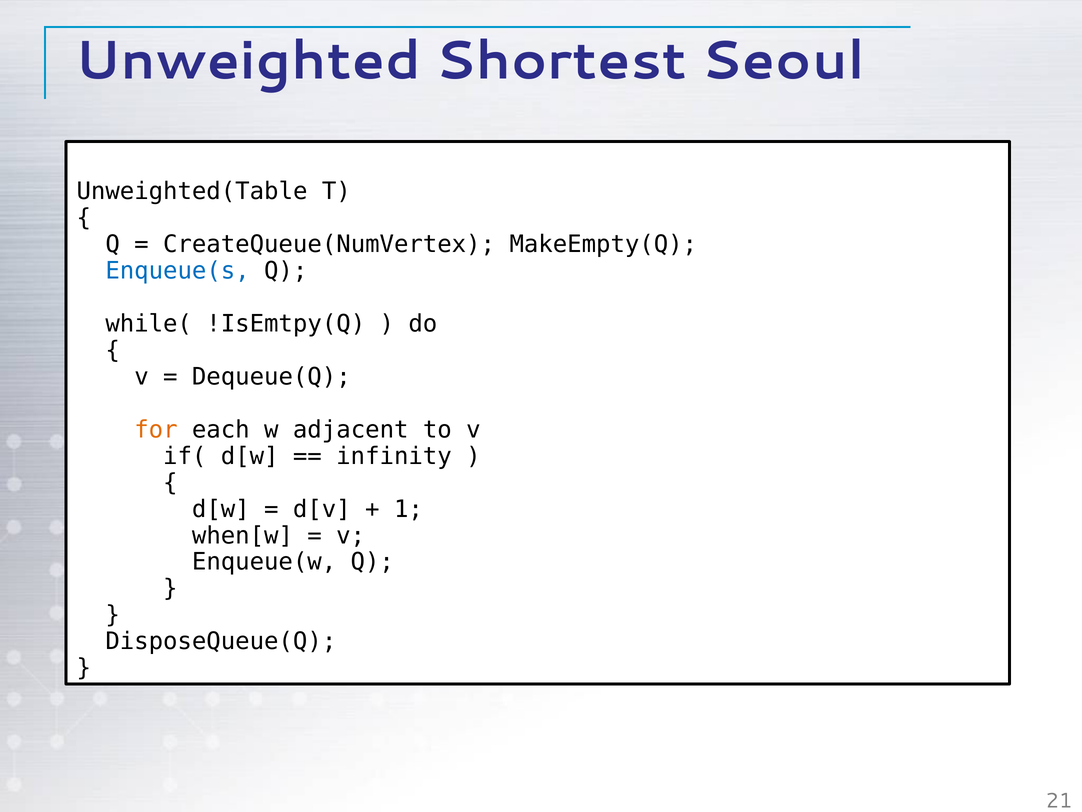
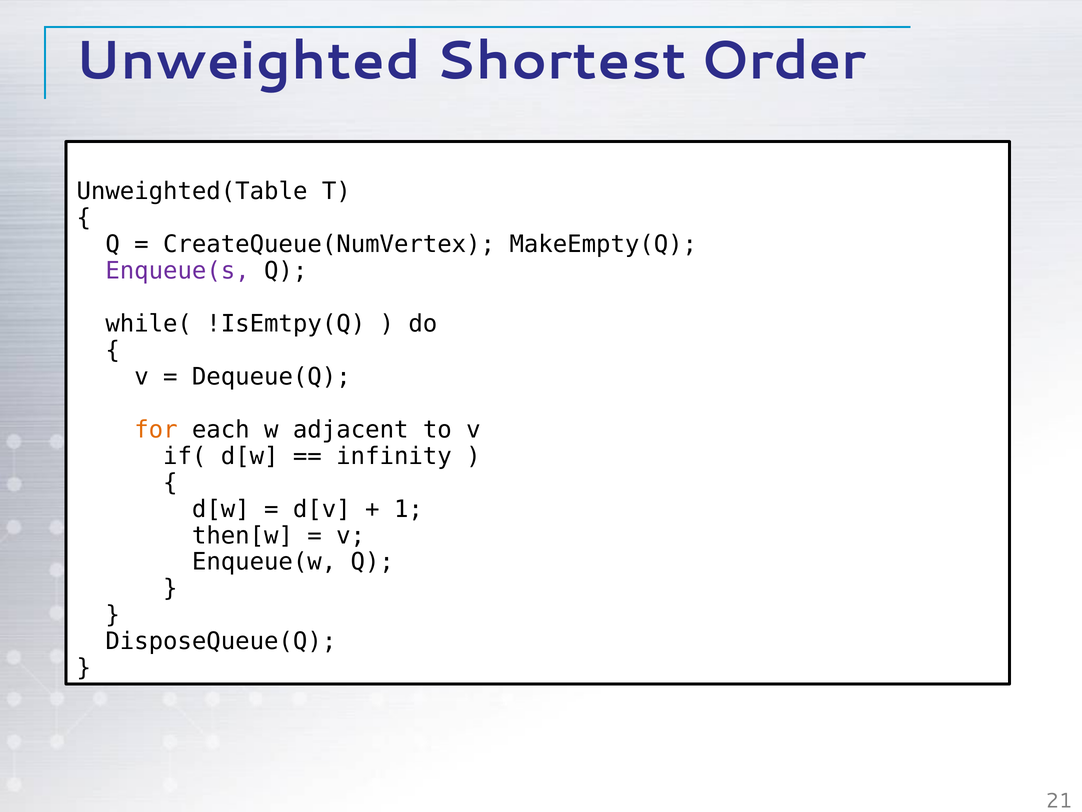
Seoul: Seoul -> Order
Enqueue(s colour: blue -> purple
when[w: when[w -> then[w
